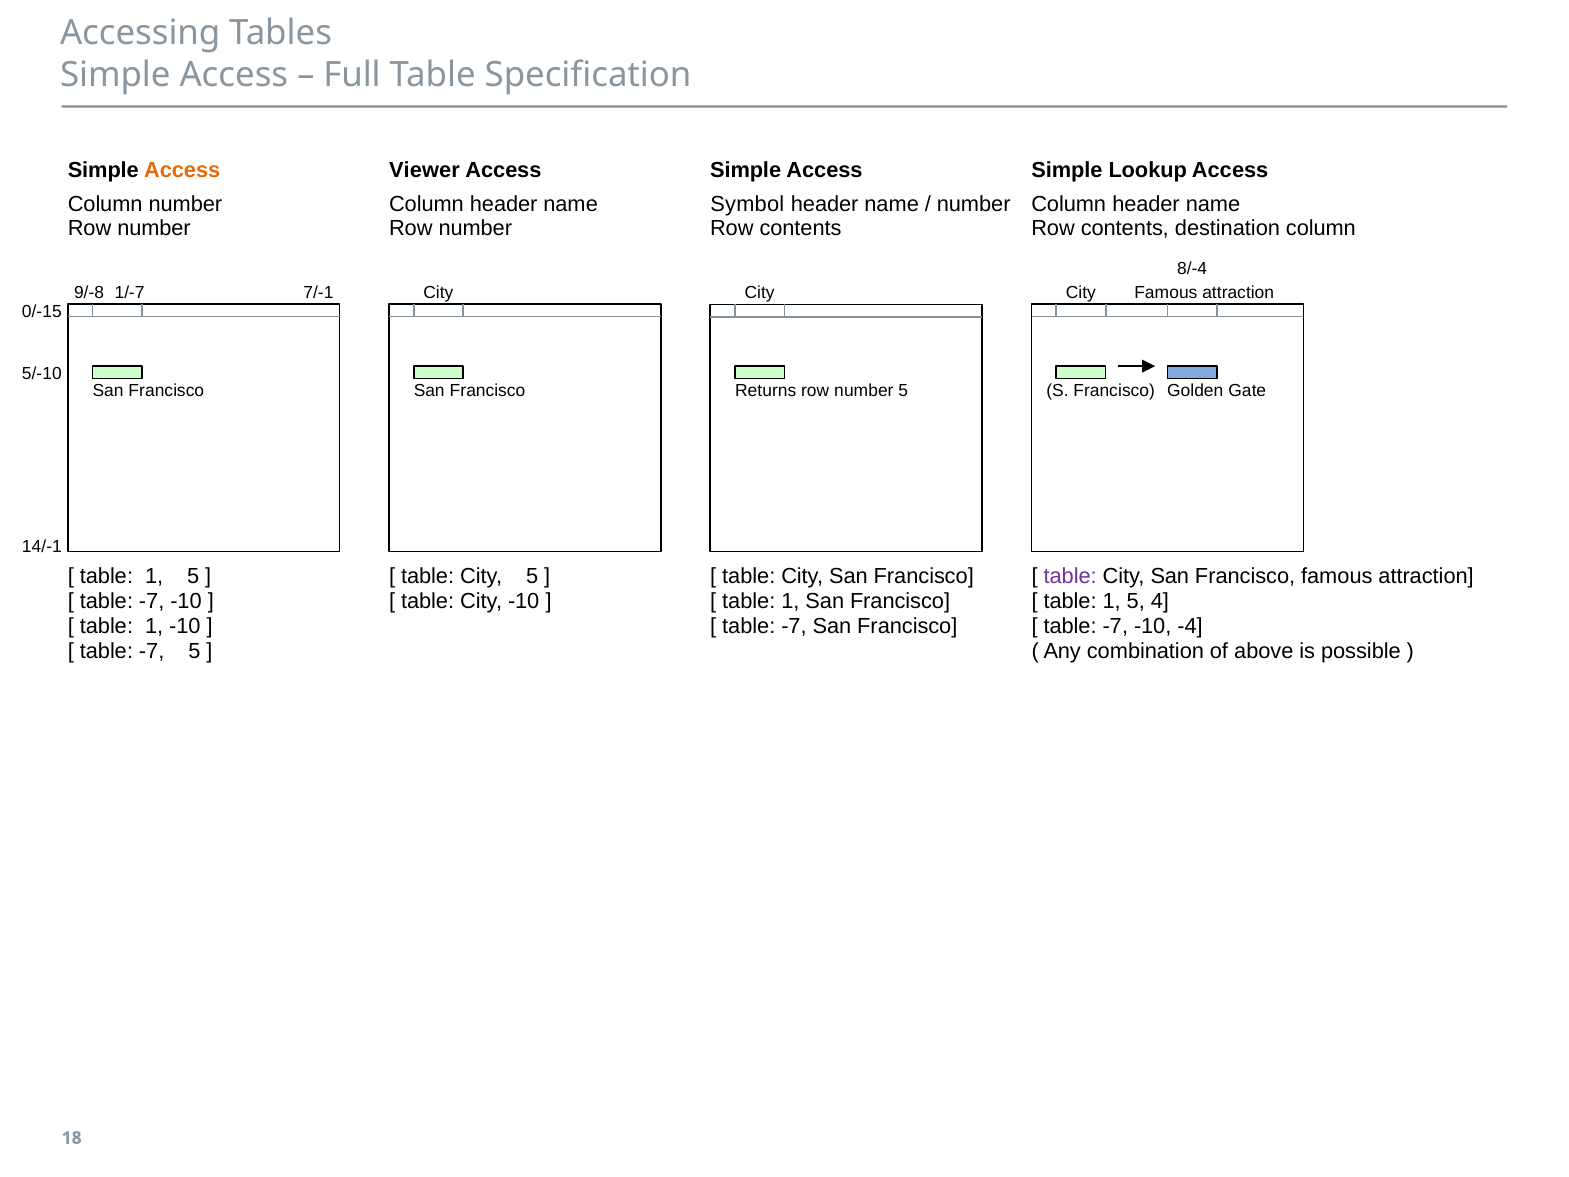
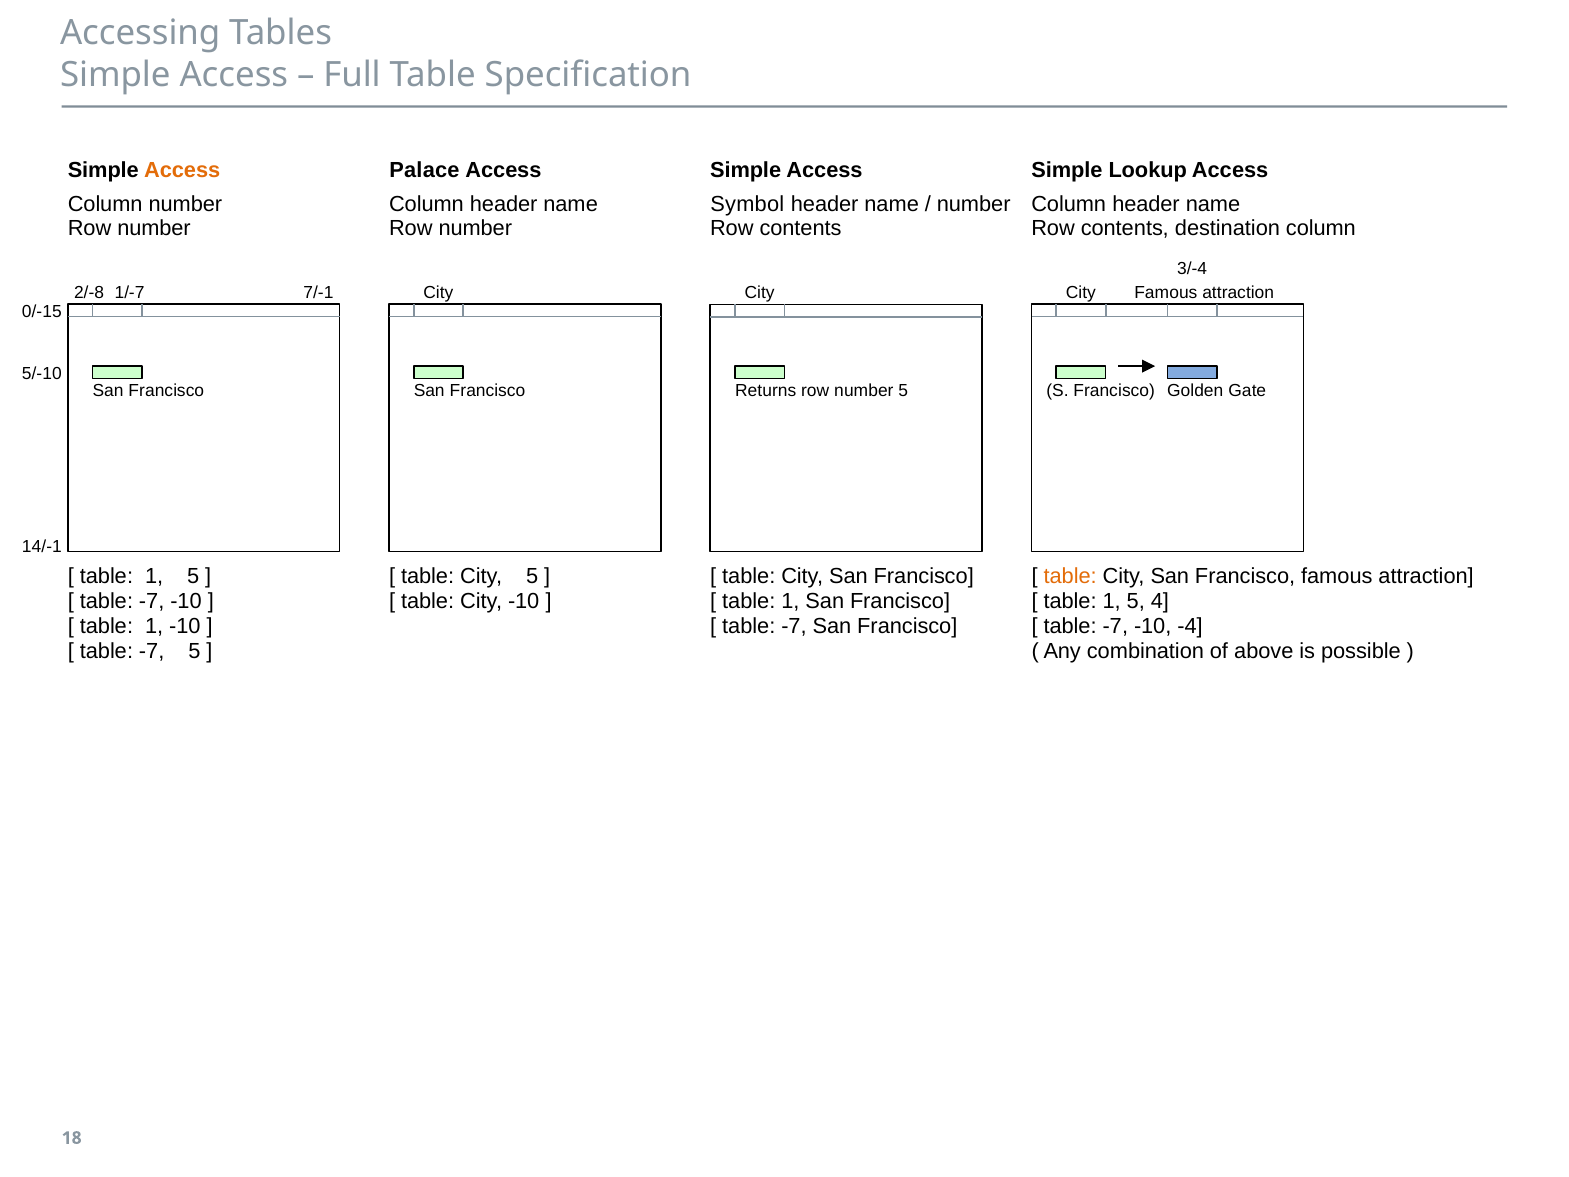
Viewer: Viewer -> Palace
8/-4: 8/-4 -> 3/-4
9/-8: 9/-8 -> 2/-8
table at (1070, 576) colour: purple -> orange
